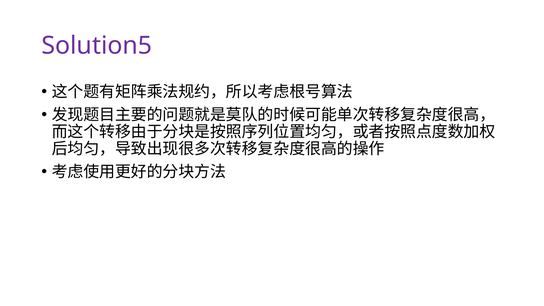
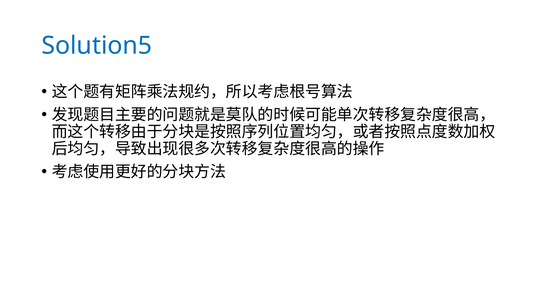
Solution5 colour: purple -> blue
